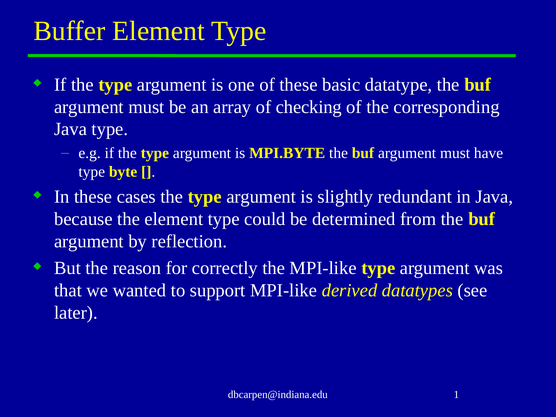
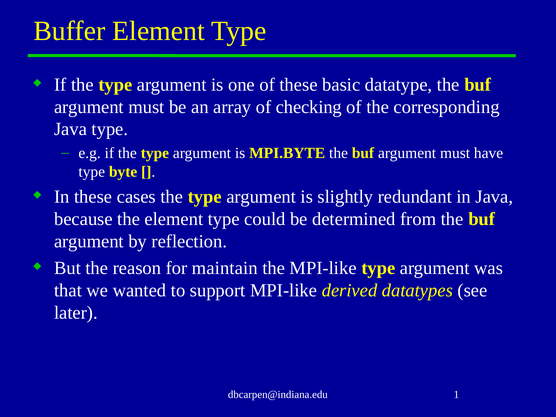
correctly: correctly -> maintain
